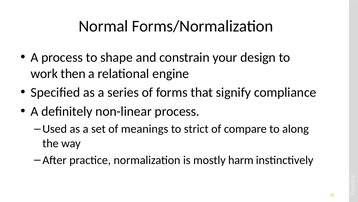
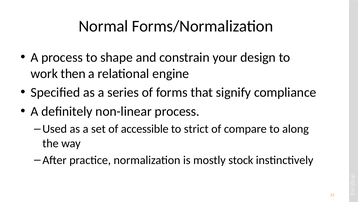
meanings: meanings -> accessible
harm: harm -> stock
